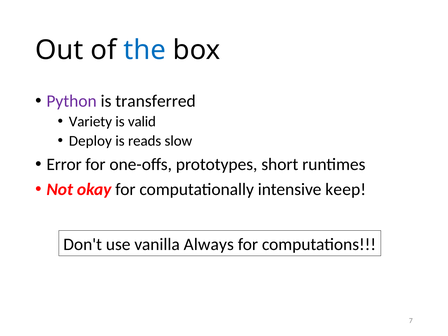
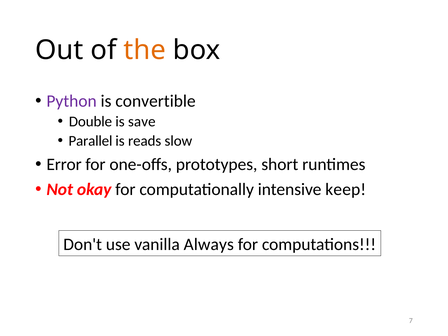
the colour: blue -> orange
transferred: transferred -> convertible
Variety: Variety -> Double
valid: valid -> save
Deploy: Deploy -> Parallel
